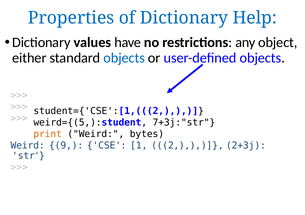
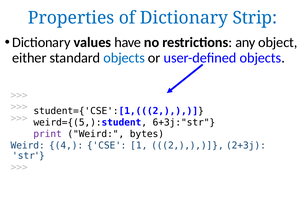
Help: Help -> Strip
7+3j:"str: 7+3j:"str -> 6+3j:"str
print colour: orange -> purple
9: 9 -> 4
